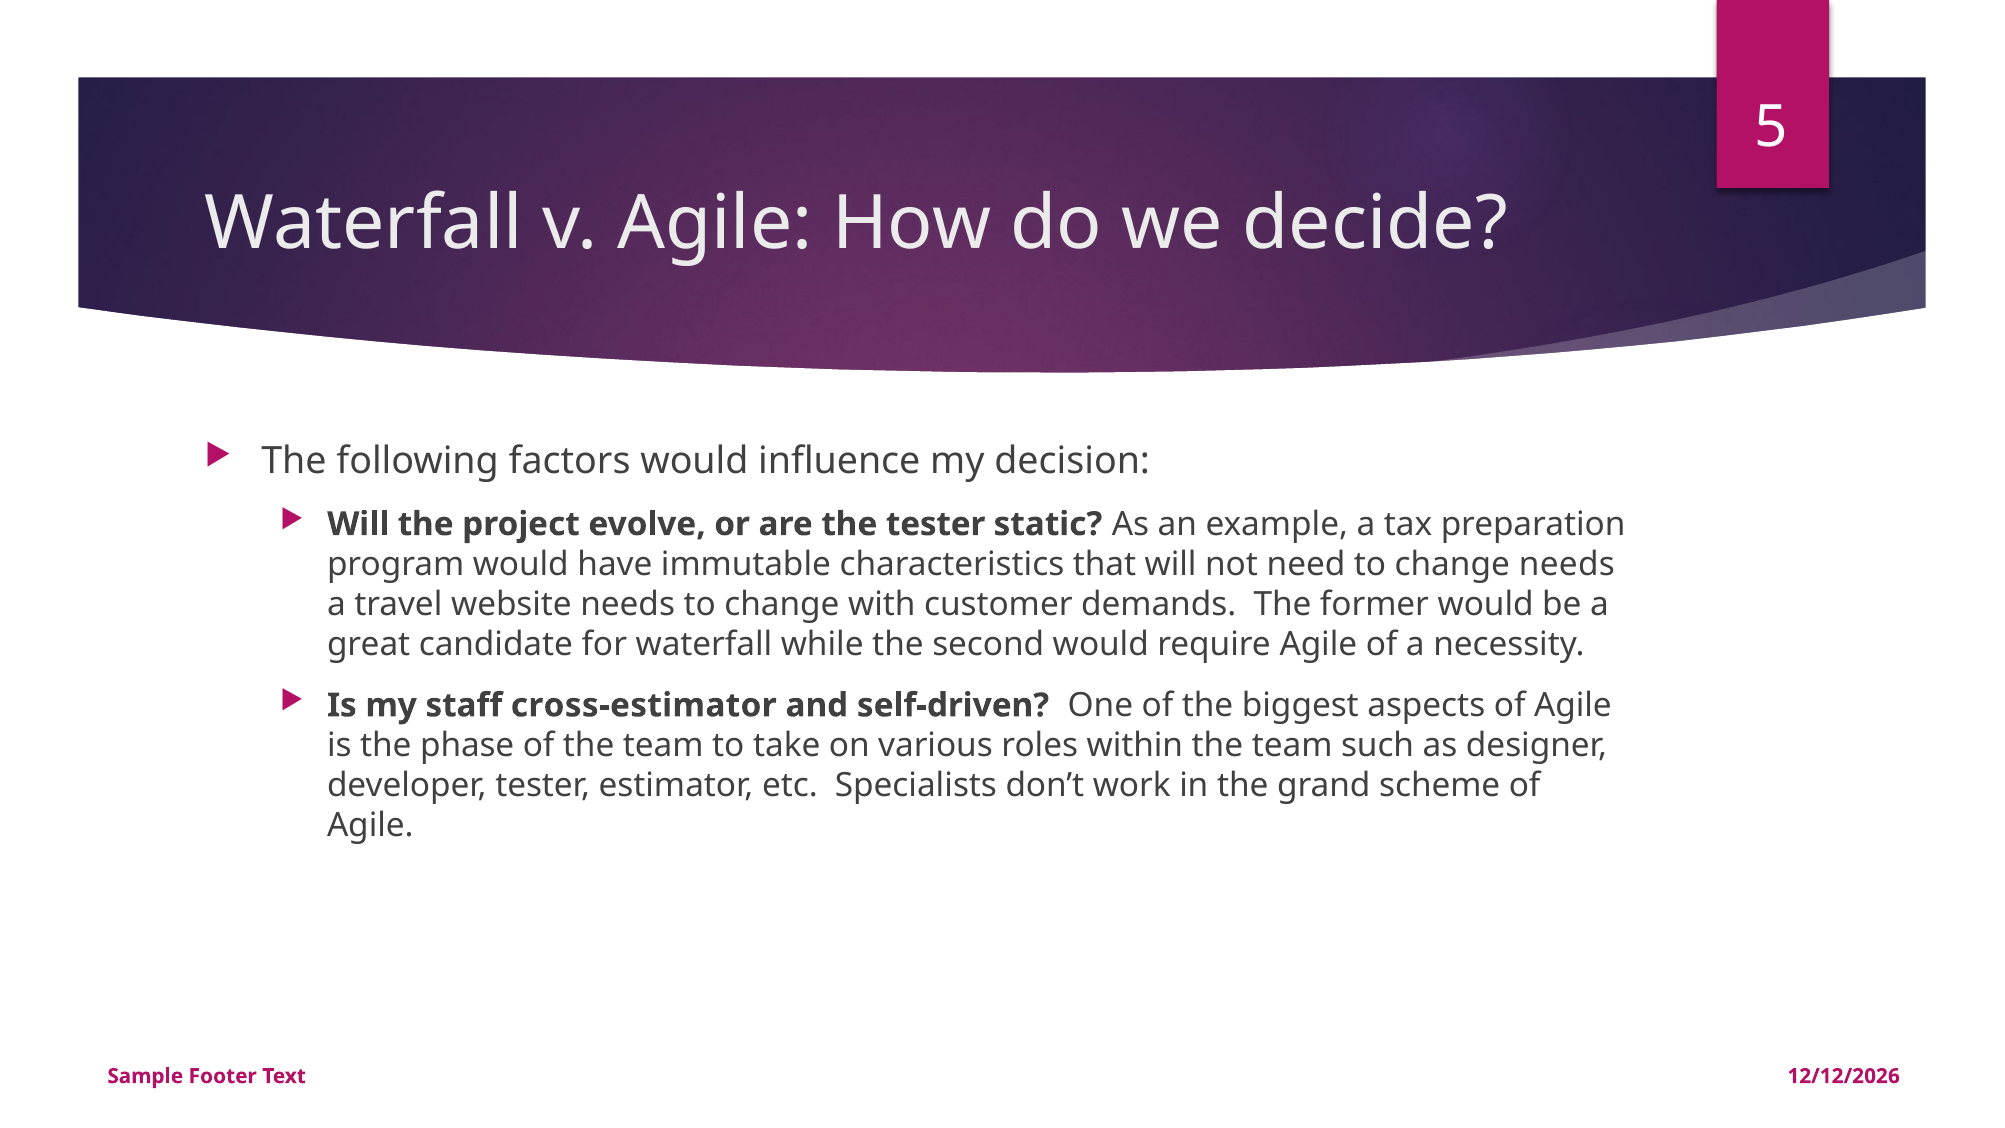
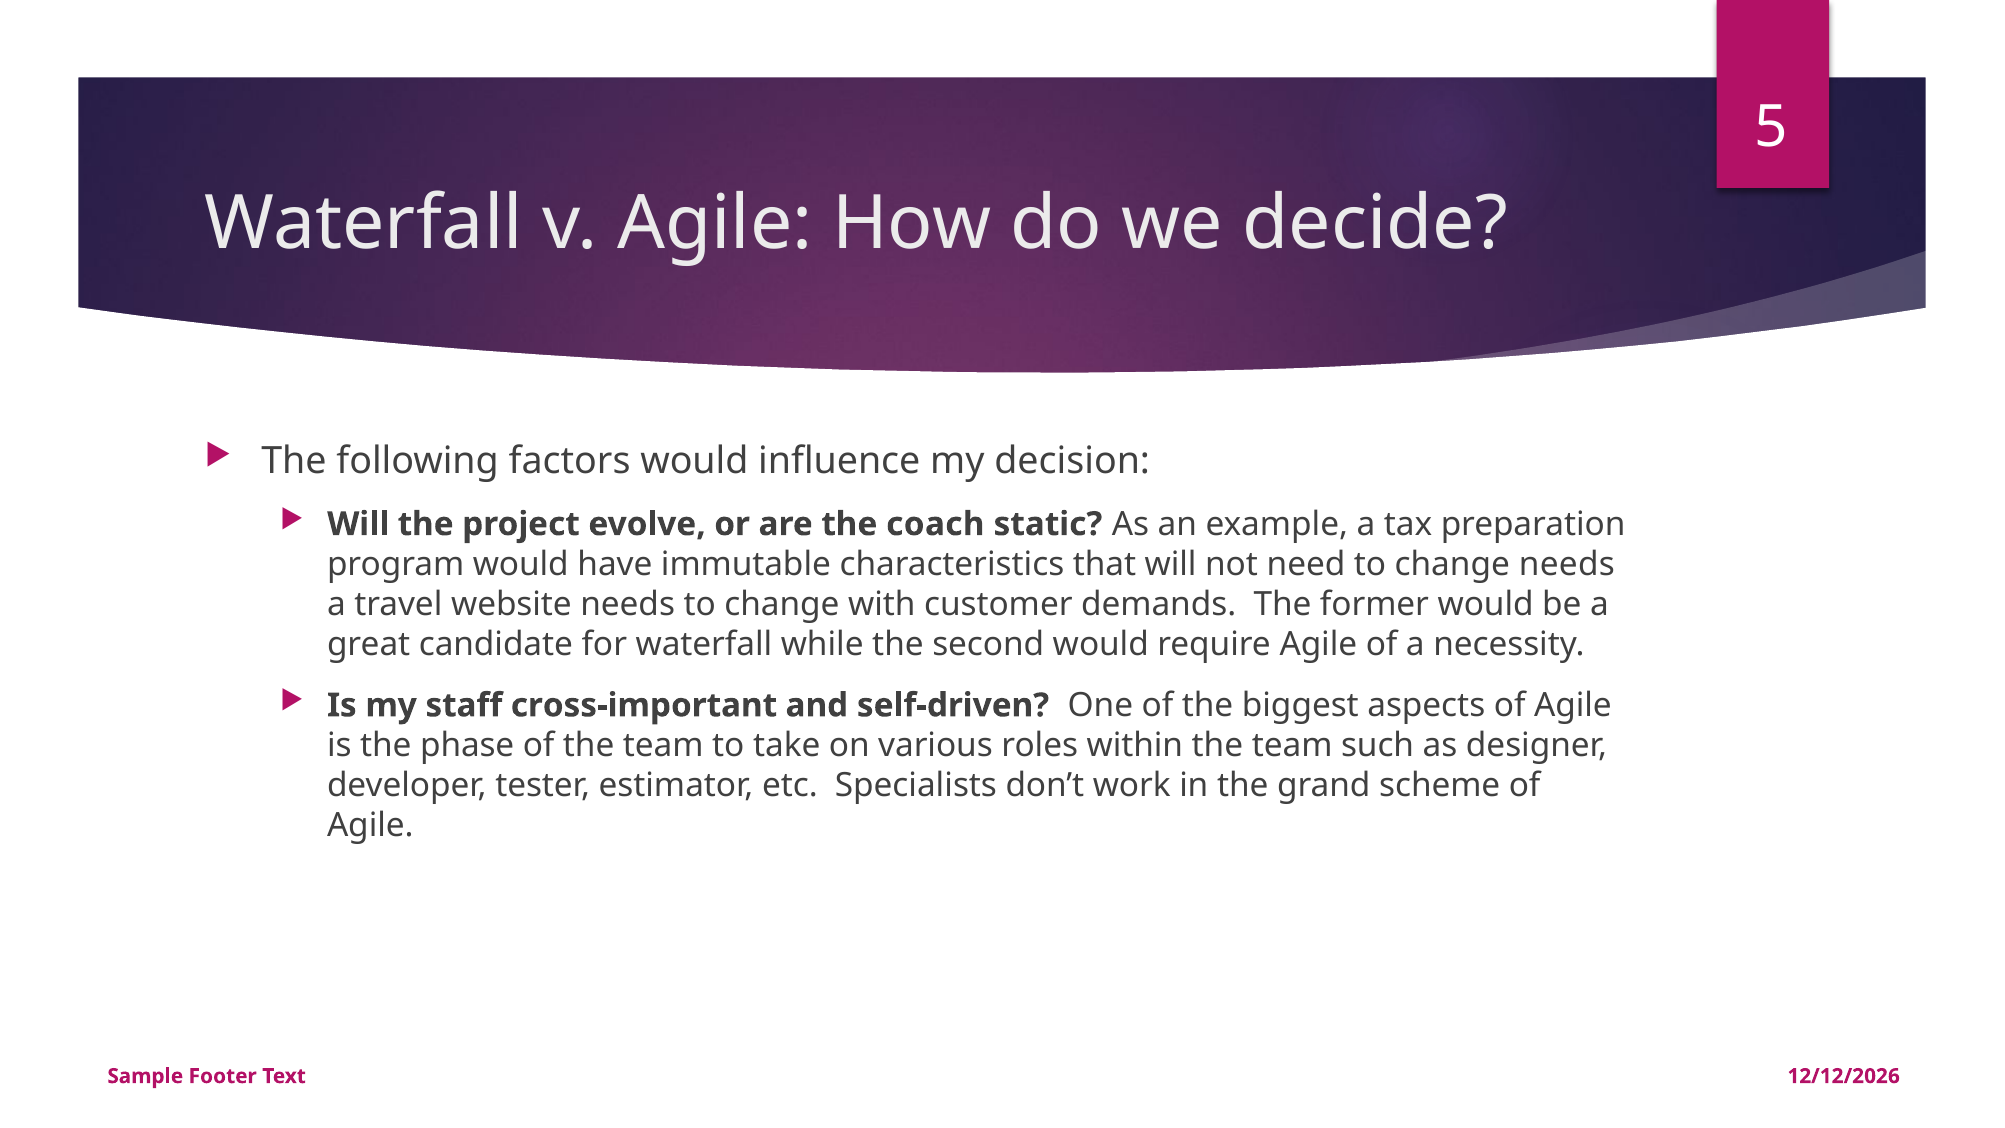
the tester: tester -> coach
cross-estimator: cross-estimator -> cross-important
